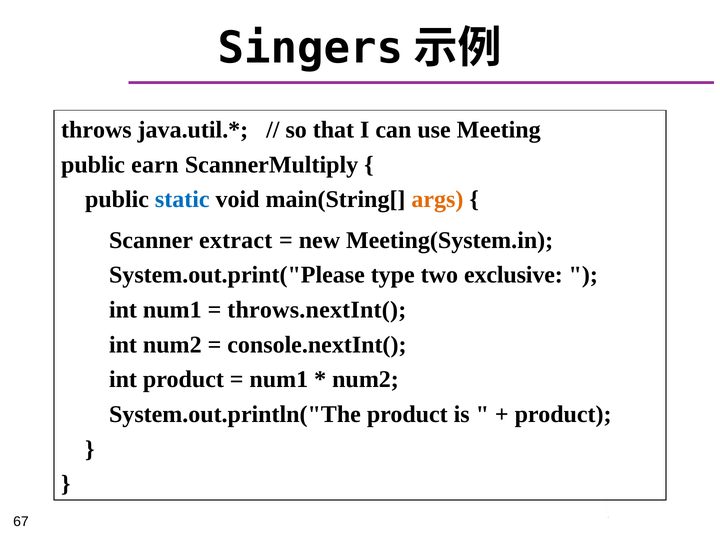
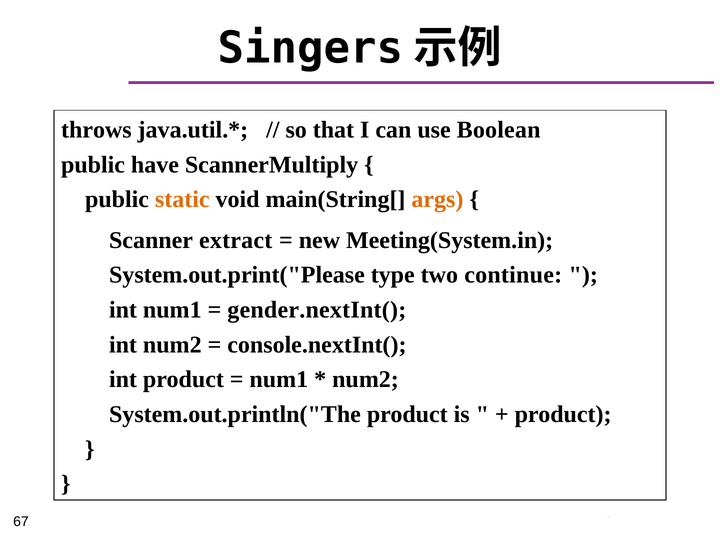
Meeting: Meeting -> Boolean
earn: earn -> have
static colour: blue -> orange
exclusive: exclusive -> continue
throws.nextInt(: throws.nextInt( -> gender.nextInt(
